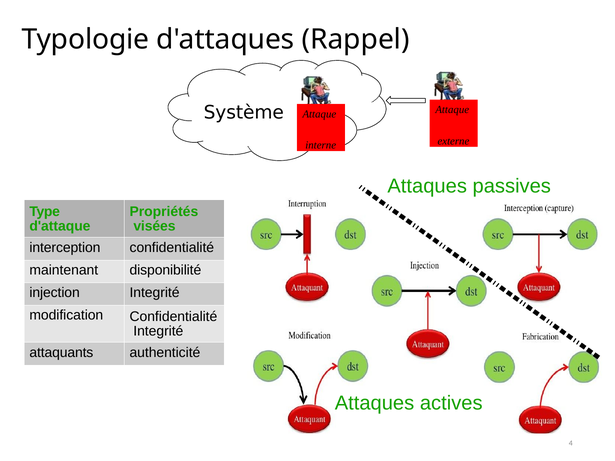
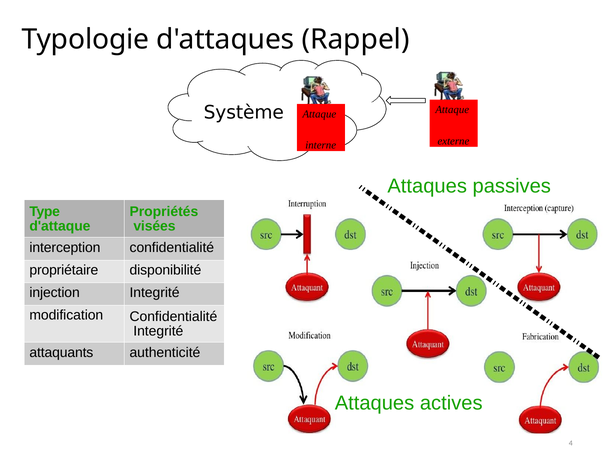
maintenant: maintenant -> propriétaire
